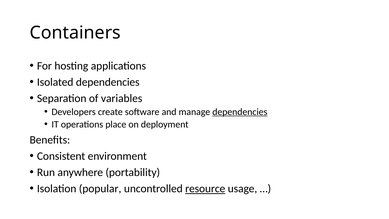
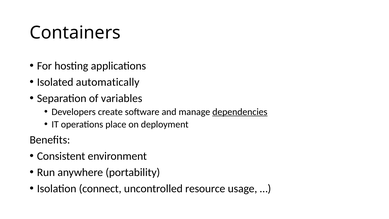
Isolated dependencies: dependencies -> automatically
popular: popular -> connect
resource underline: present -> none
